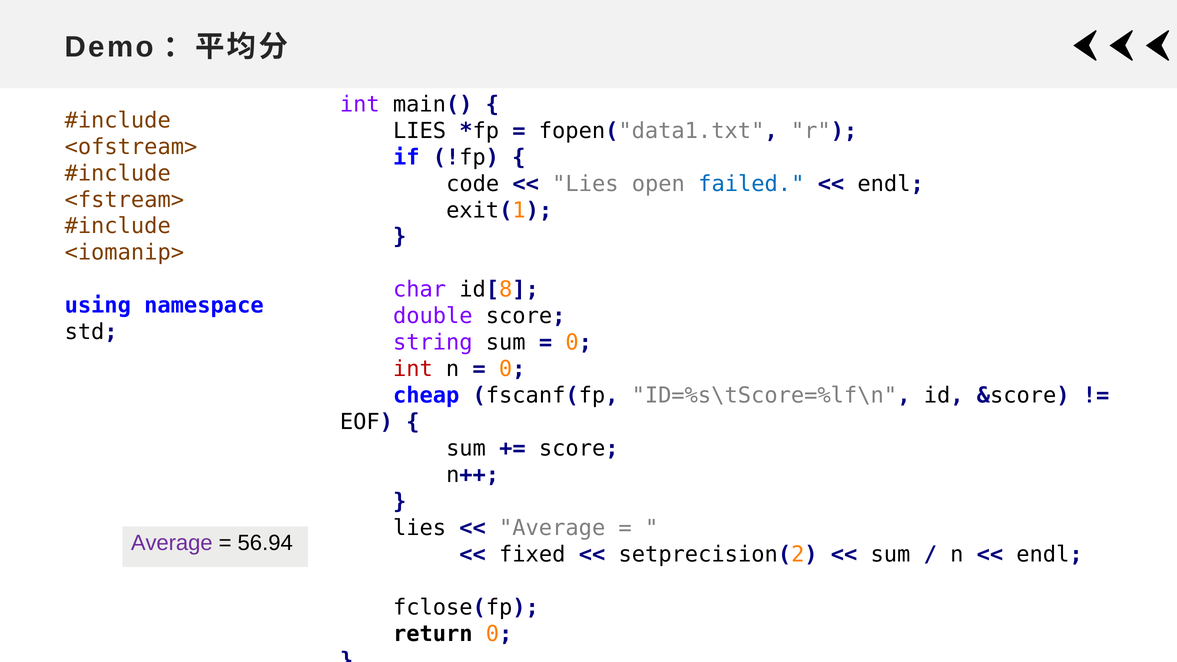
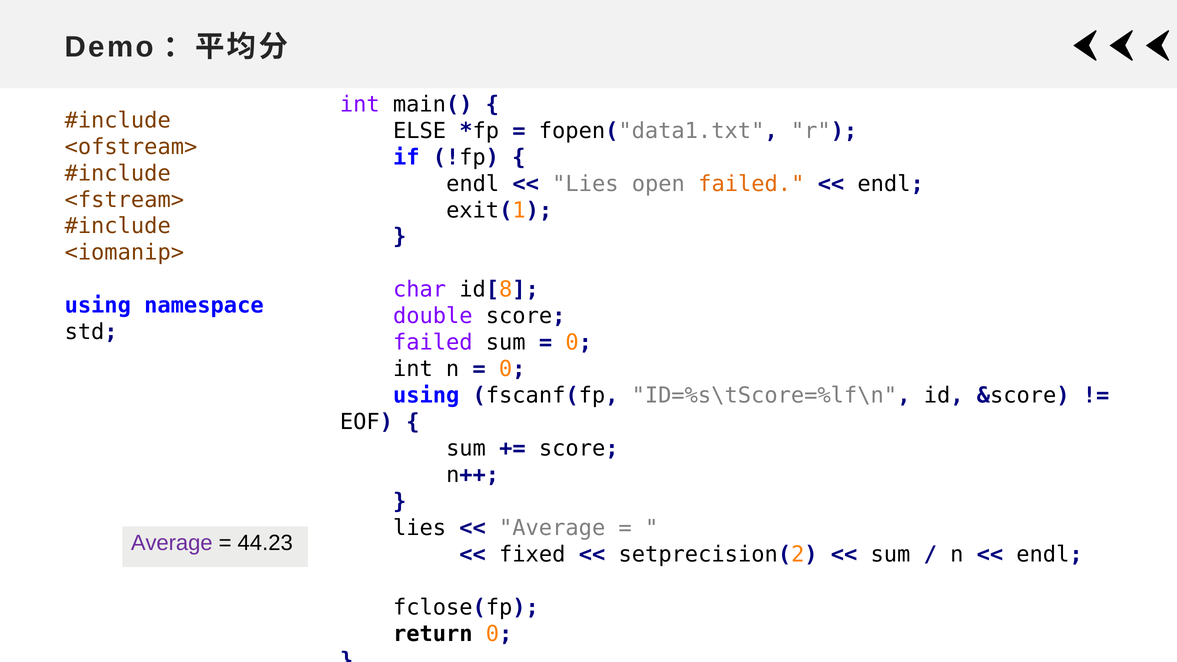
LIES at (420, 131): LIES -> ELSE
code at (473, 184): code -> endl
failed at (751, 184) colour: blue -> orange
string at (433, 343): string -> failed
int at (413, 369) colour: red -> black
cheap at (426, 396): cheap -> using
56.94: 56.94 -> 44.23
